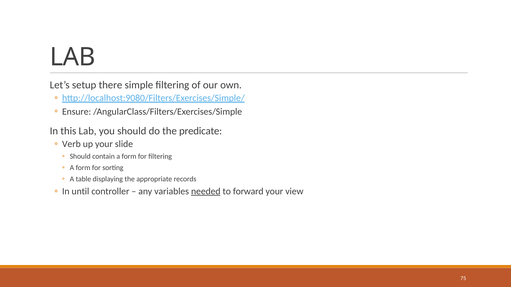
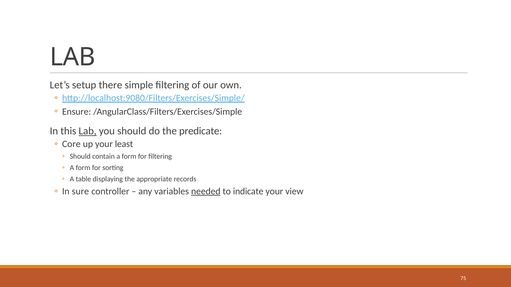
Lab at (88, 131) underline: none -> present
Verb: Verb -> Core
slide: slide -> least
until: until -> sure
forward: forward -> indicate
